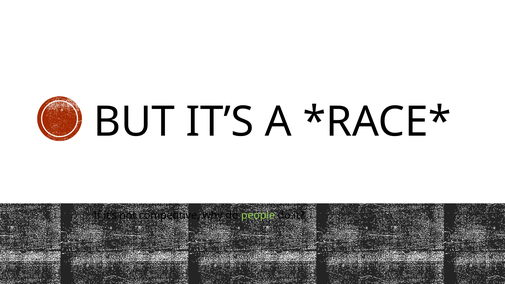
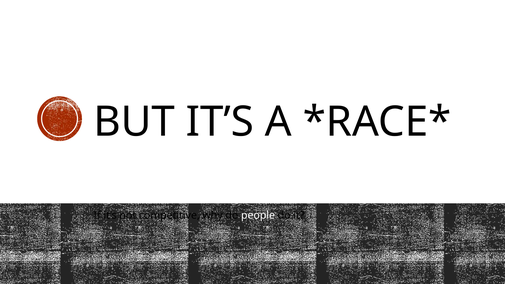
people colour: light green -> white
